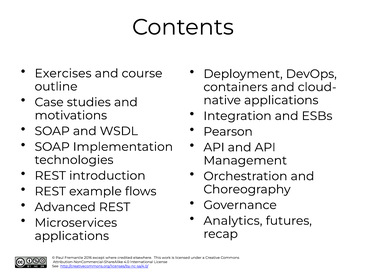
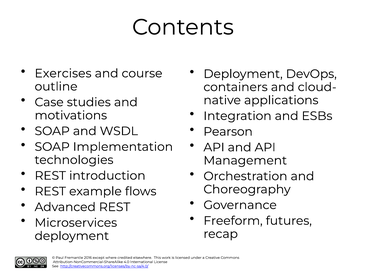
Analytics: Analytics -> Freeform
applications at (72, 236): applications -> deployment
